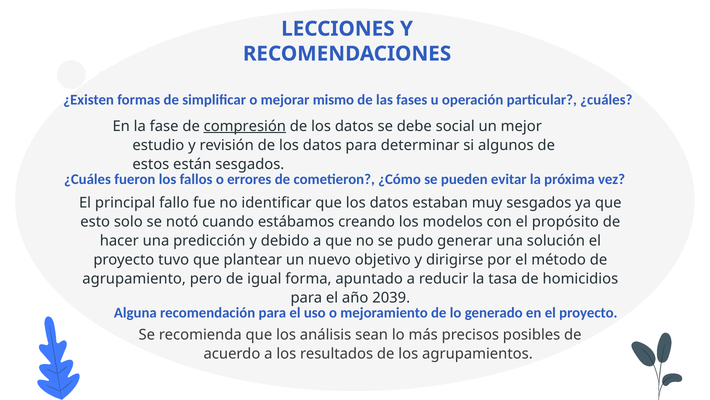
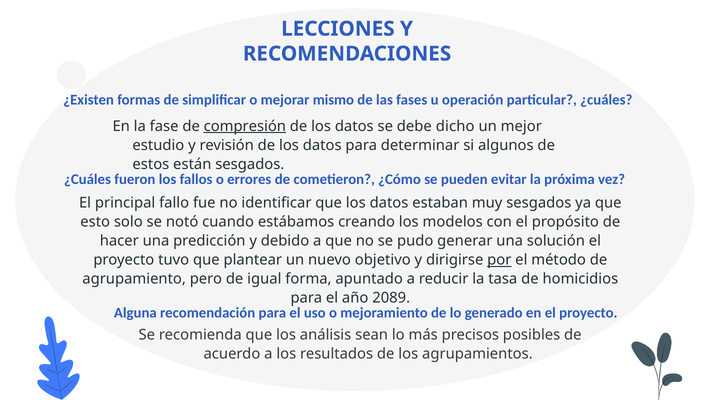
social: social -> dicho
por underline: none -> present
2039: 2039 -> 2089
